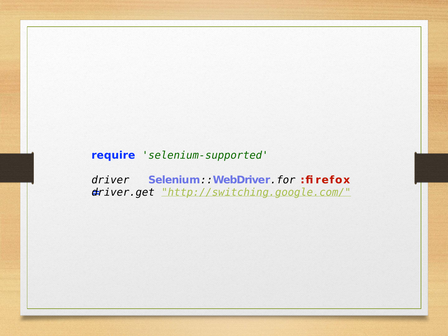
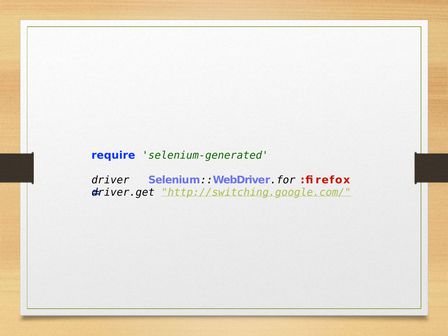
selenium-supported: selenium-supported -> selenium-generated
